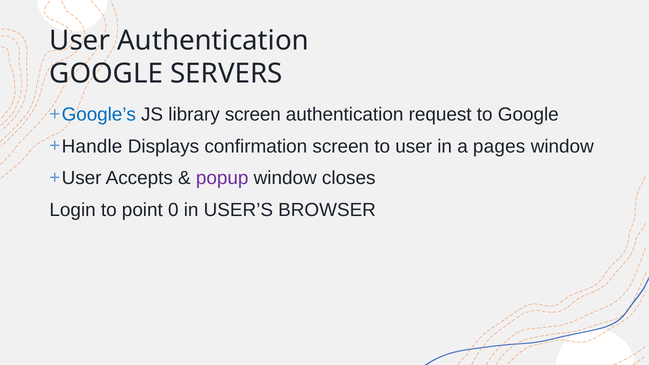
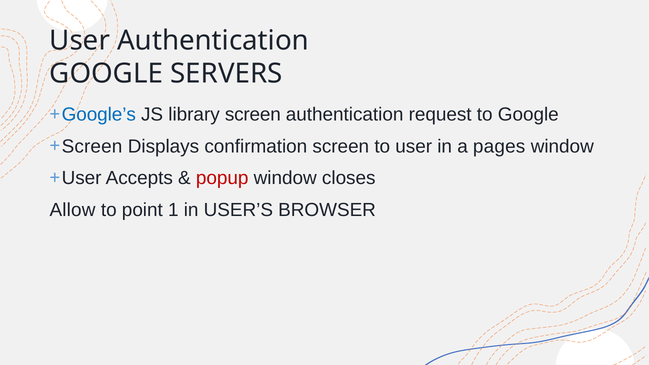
Handle at (92, 146): Handle -> Screen
popup colour: purple -> red
Login: Login -> Allow
0: 0 -> 1
